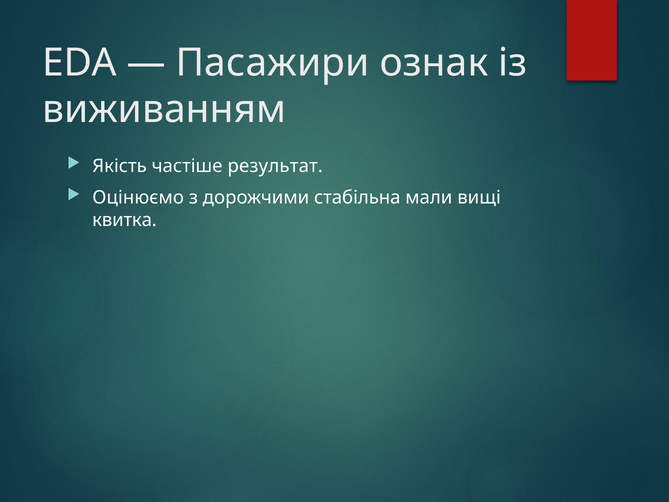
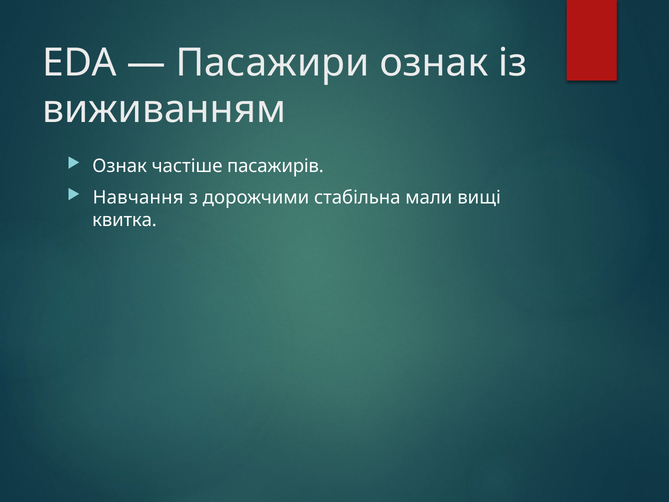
Якість at (120, 166): Якість -> Ознак
результат: результат -> пасажирів
Оцінюємо: Оцінюємо -> Навчання
